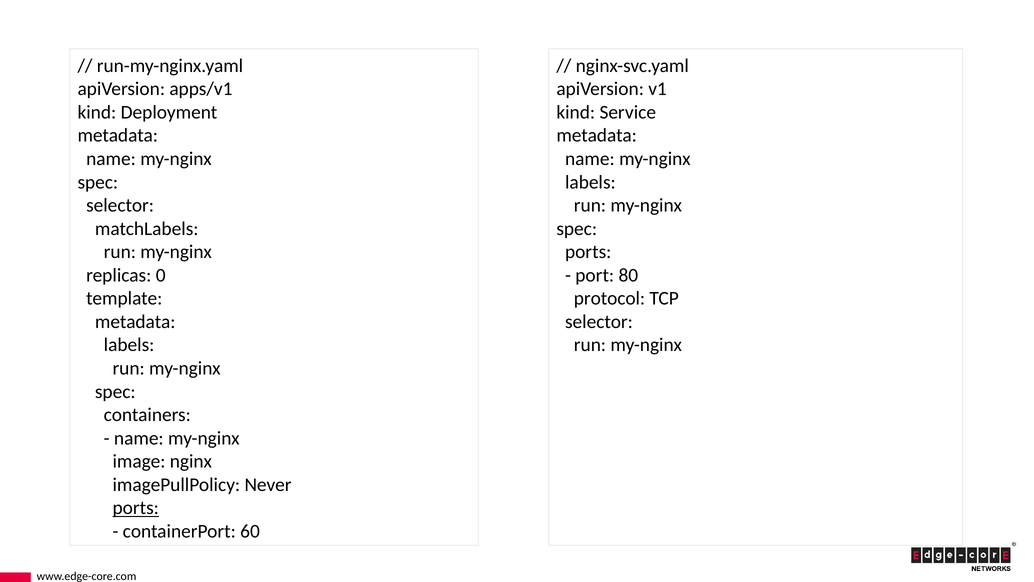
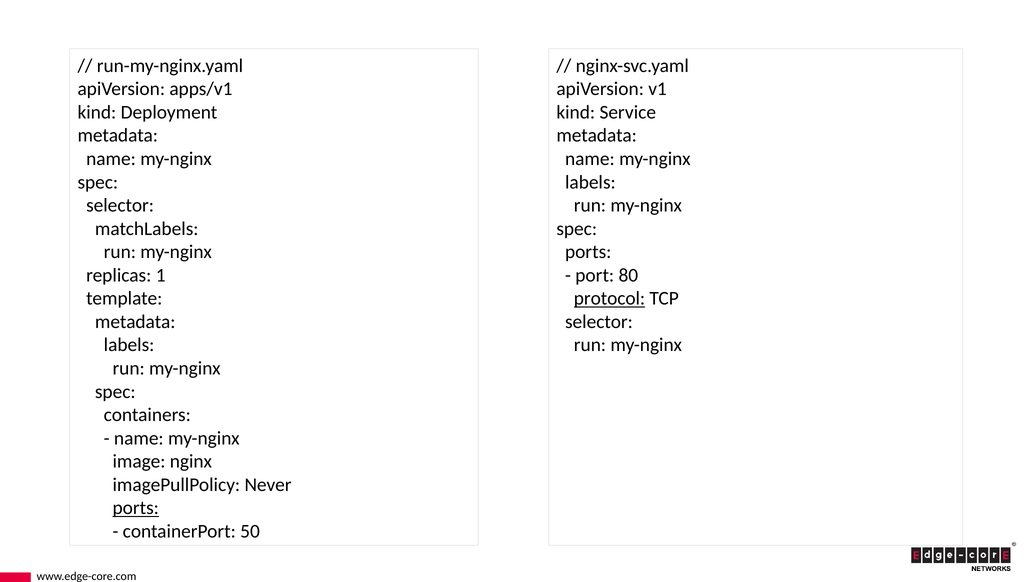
0: 0 -> 1
protocol underline: none -> present
60: 60 -> 50
